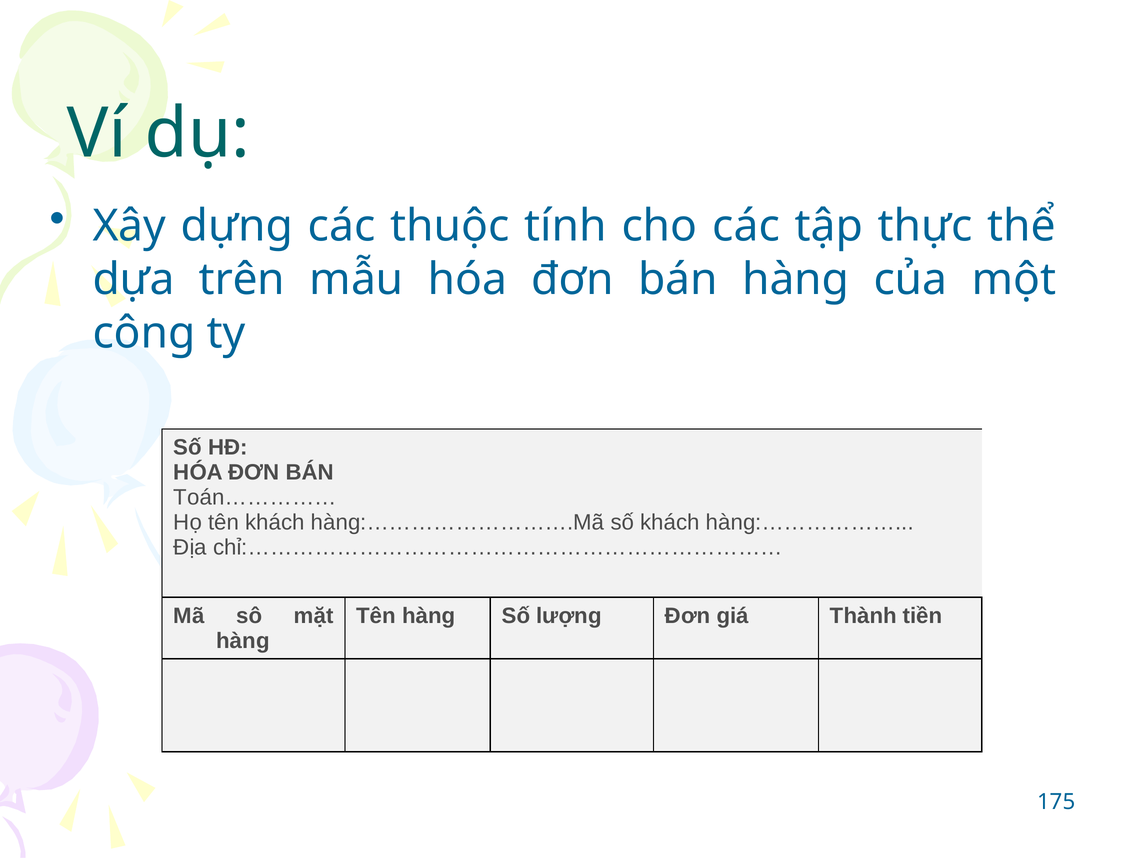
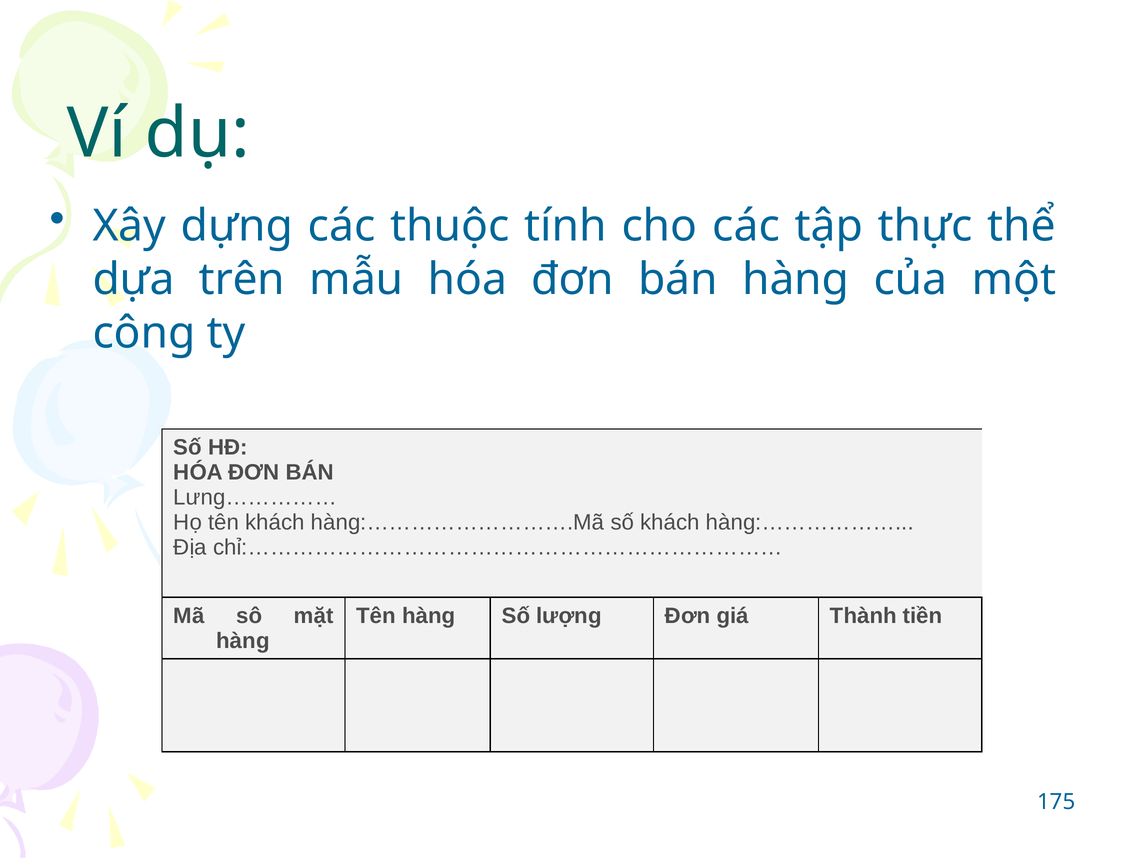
Toán……………: Toán…………… -> Lưng……………
